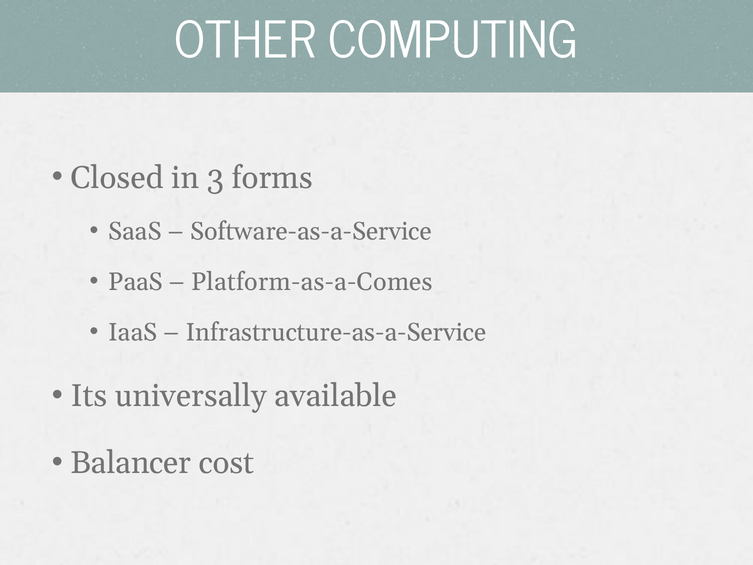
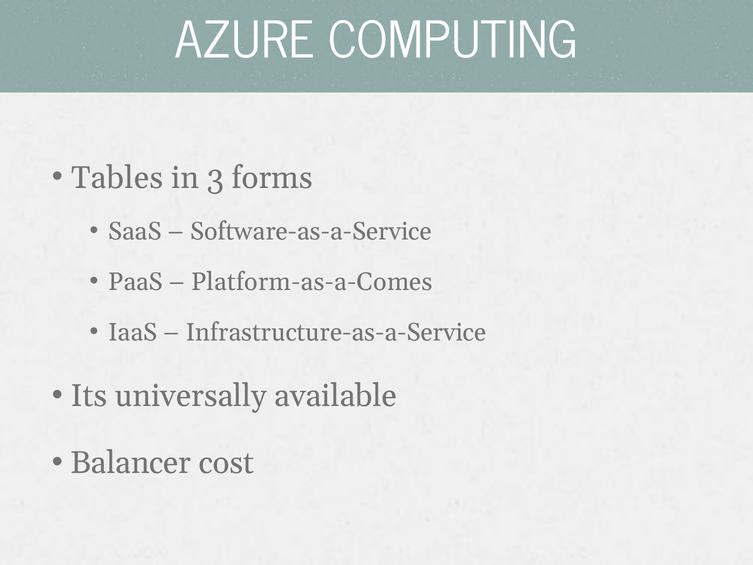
OTHER: OTHER -> AZURE
Closed: Closed -> Tables
